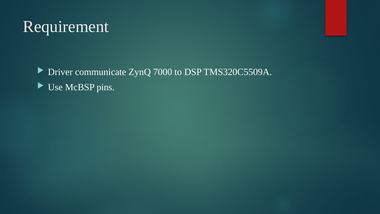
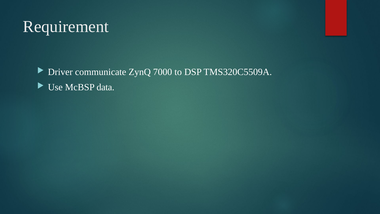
pins: pins -> data
